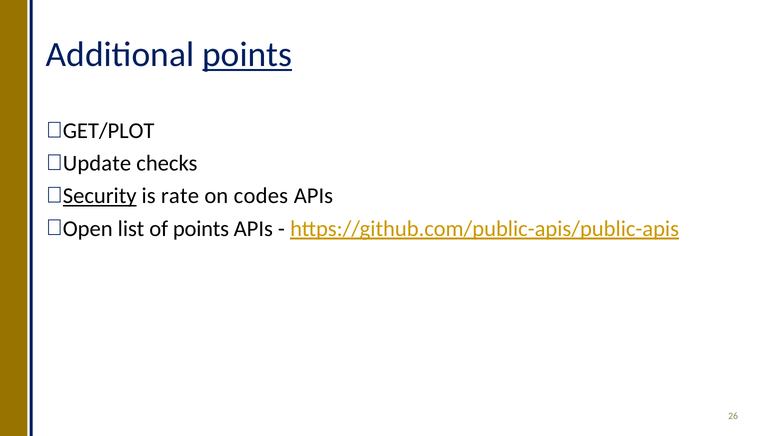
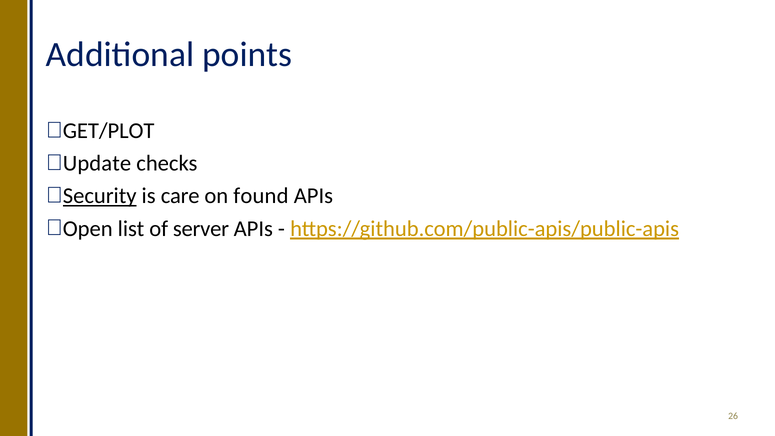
points at (247, 55) underline: present -> none
rate: rate -> care
codes: codes -> found
of points: points -> server
